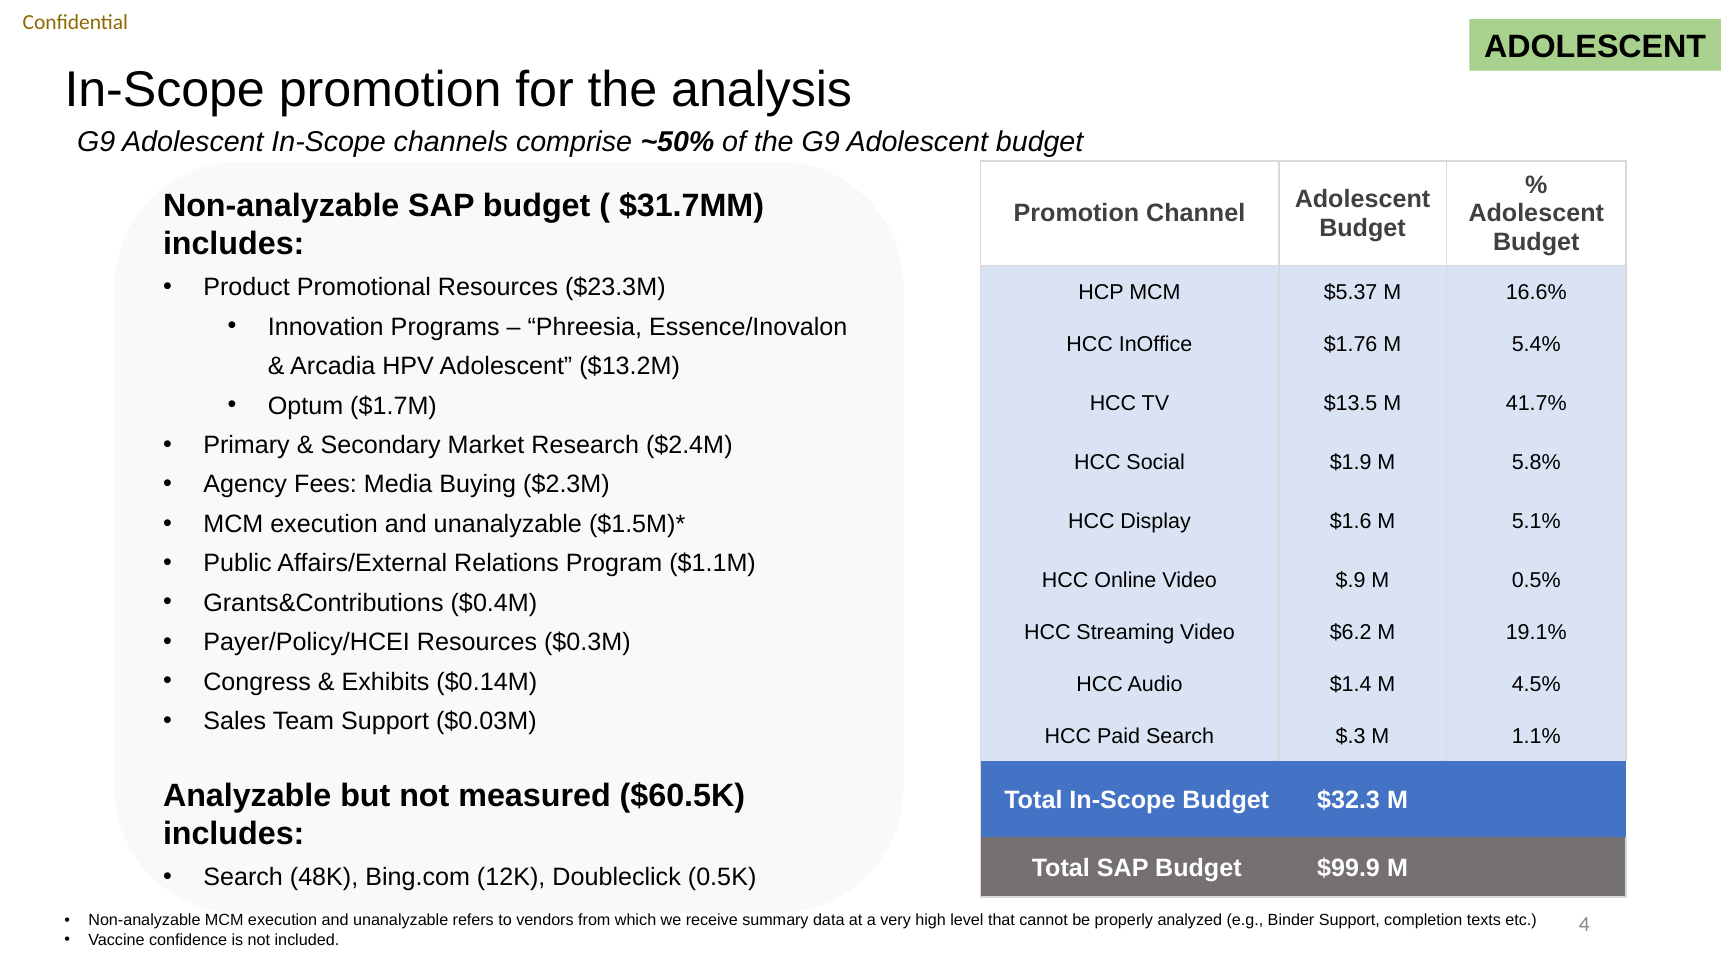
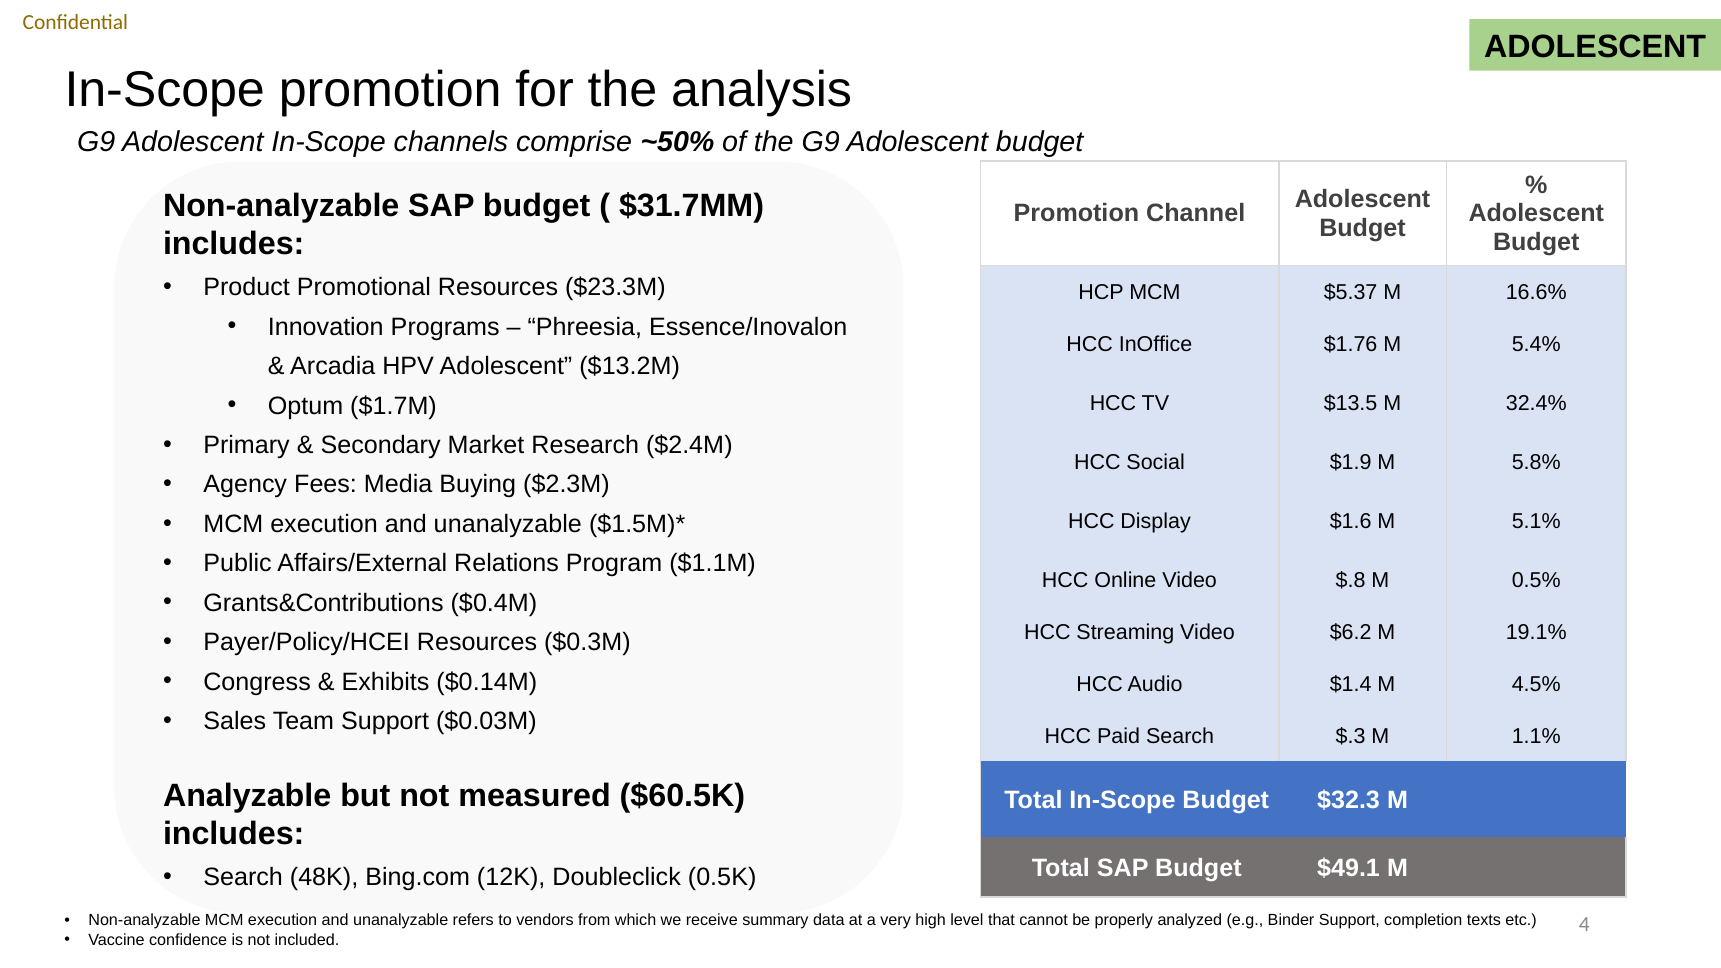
41.7%: 41.7% -> 32.4%
$.9: $.9 -> $.8
$99.9: $99.9 -> $49.1
